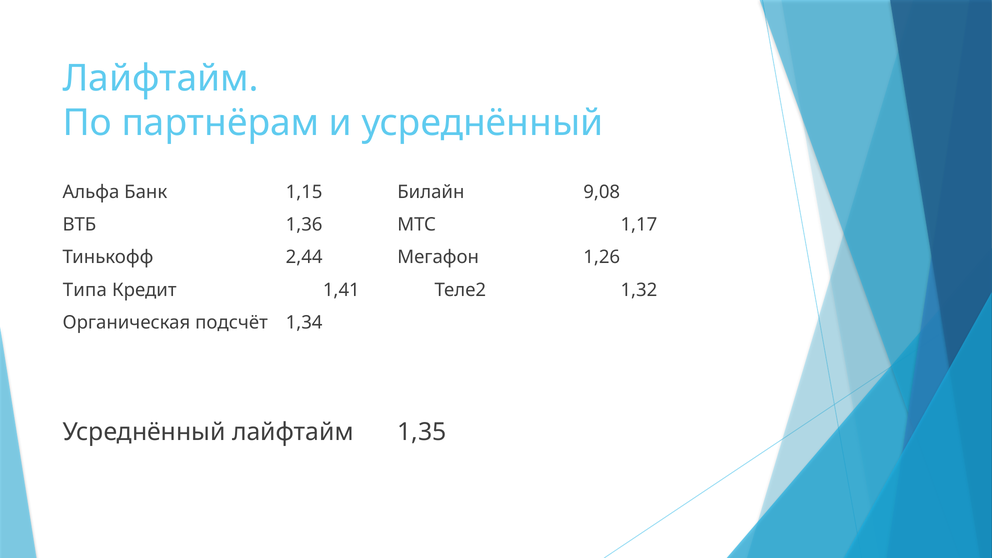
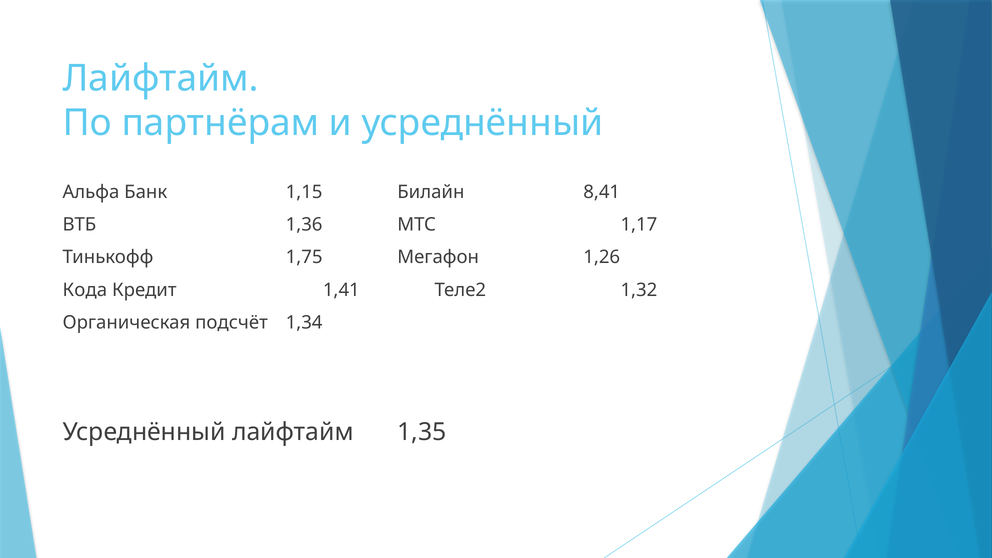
9,08: 9,08 -> 8,41
2,44: 2,44 -> 1,75
Типа: Типа -> Кода
